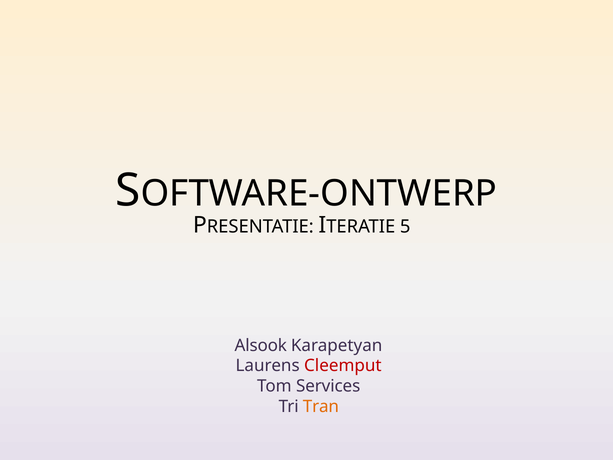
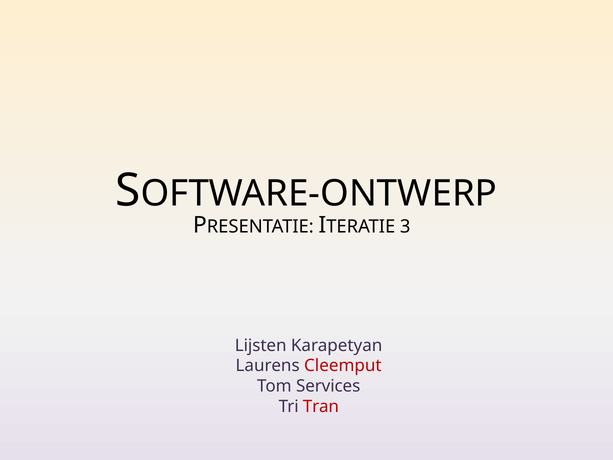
5: 5 -> 3
Alsook: Alsook -> Lijsten
Tran colour: orange -> red
